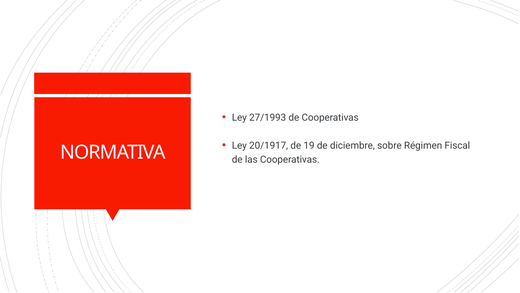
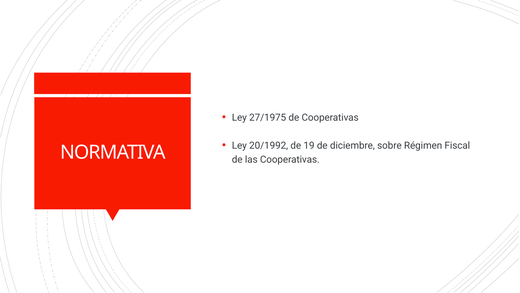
27/1993: 27/1993 -> 27/1975
20/1917: 20/1917 -> 20/1992
